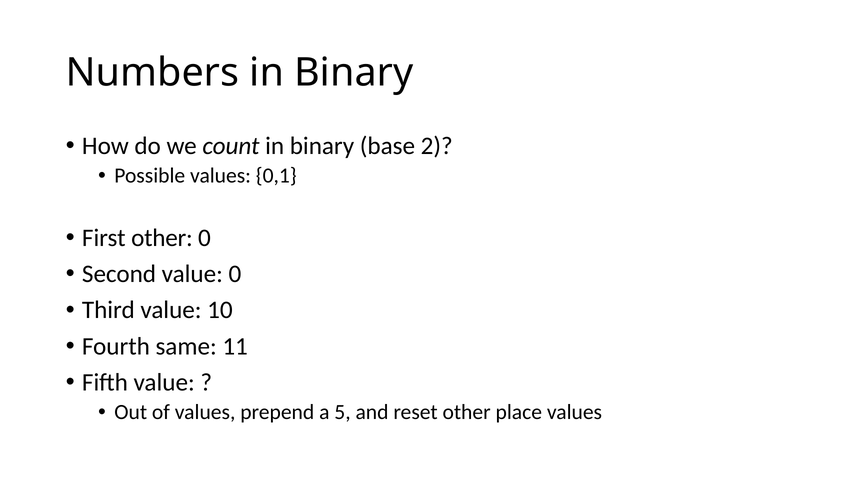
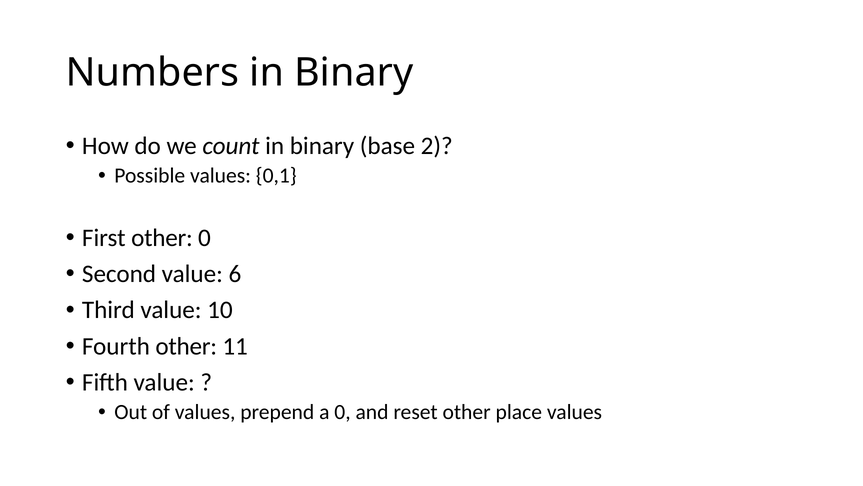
value 0: 0 -> 6
Fourth same: same -> other
a 5: 5 -> 0
